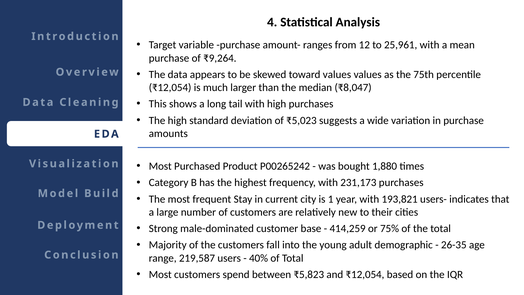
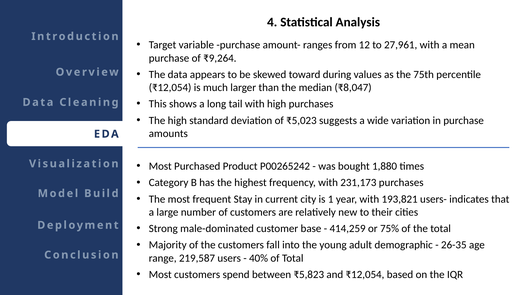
25,961: 25,961 -> 27,961
toward values: values -> during
